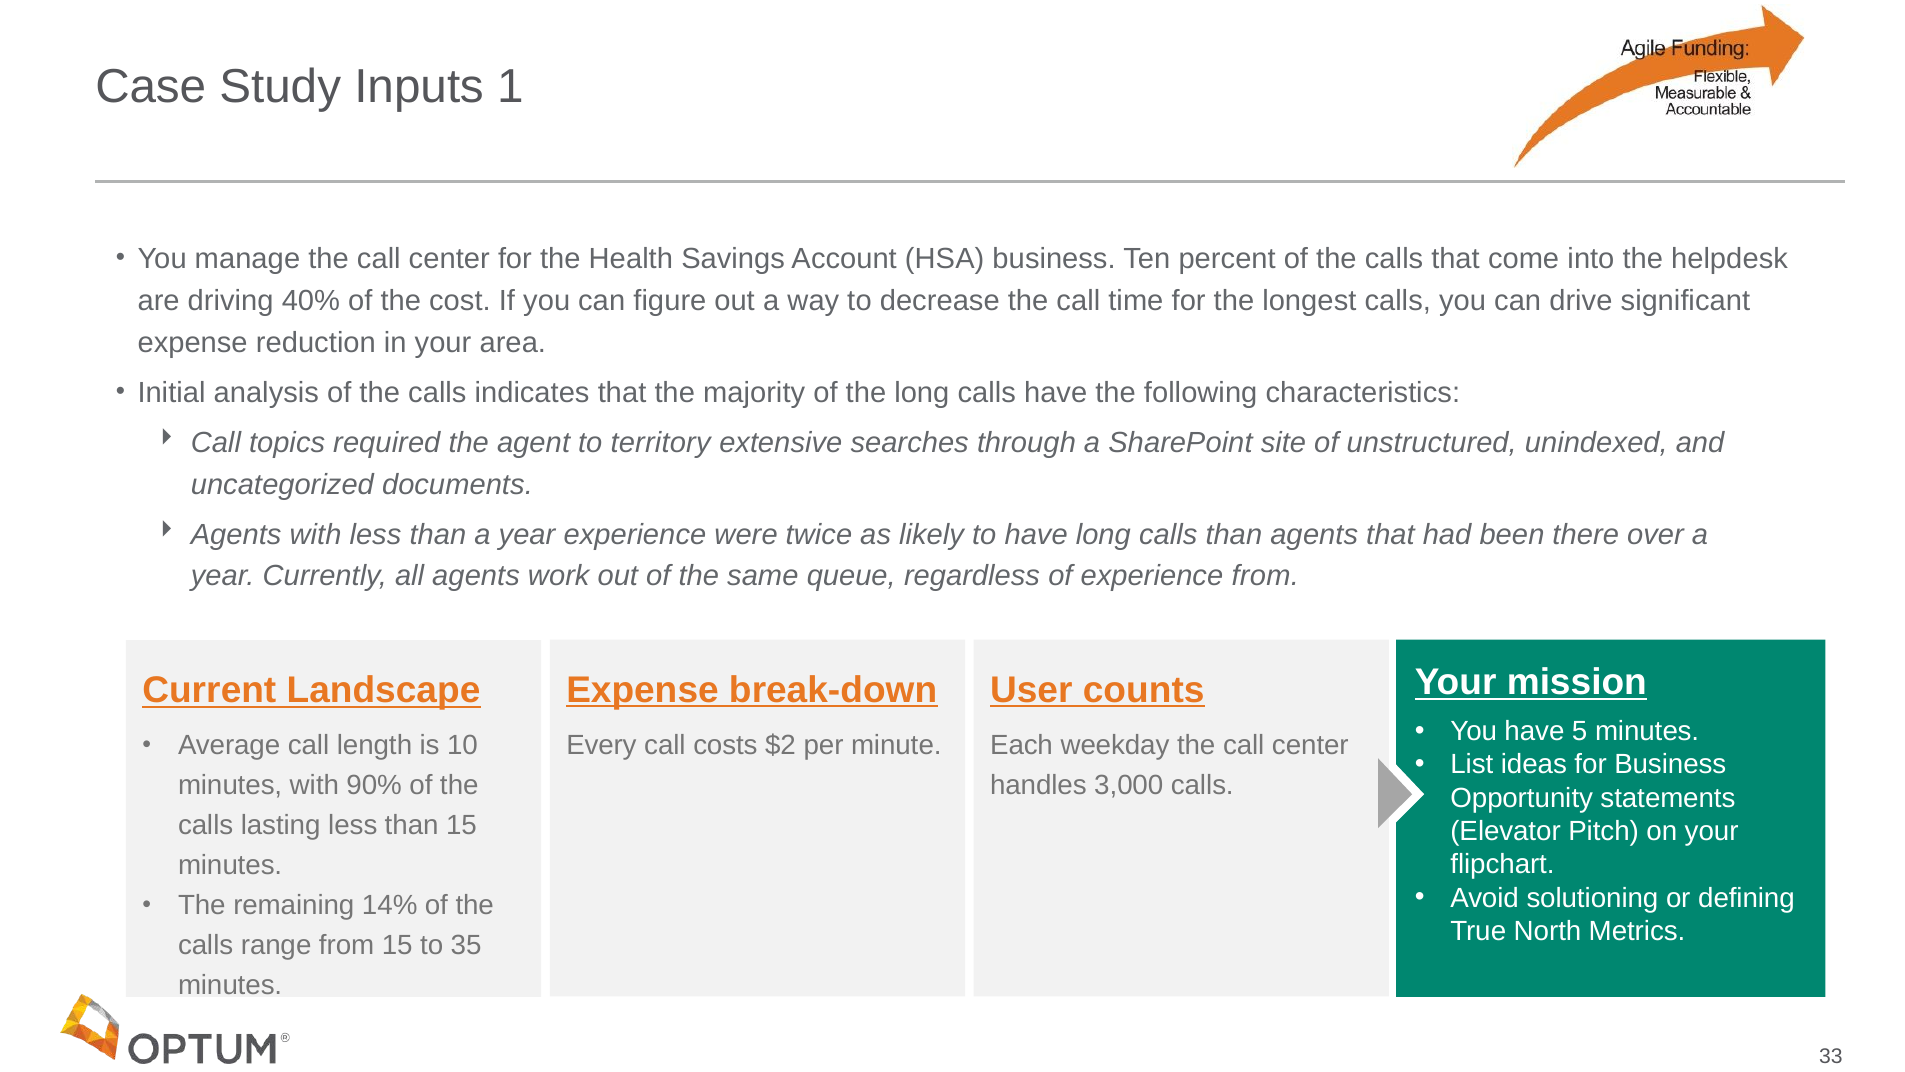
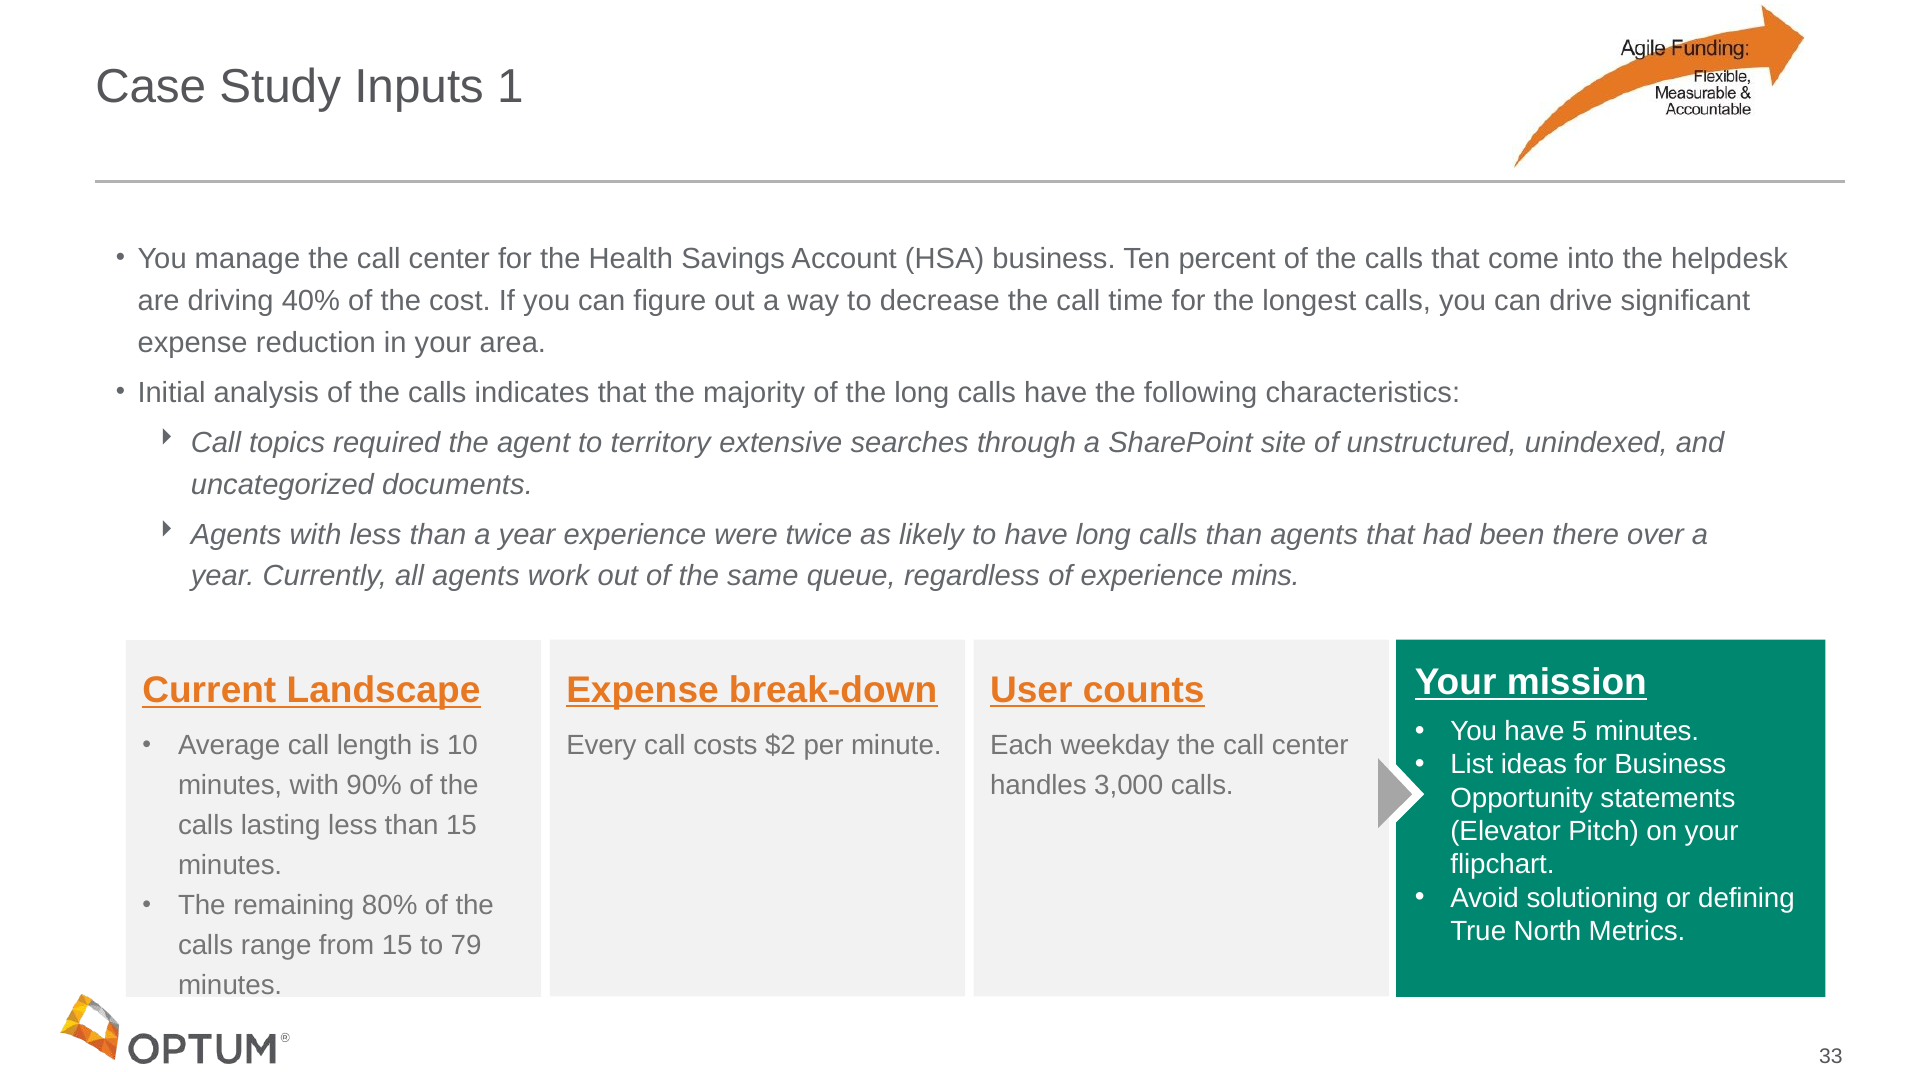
experience from: from -> mins
14%: 14% -> 80%
35: 35 -> 79
